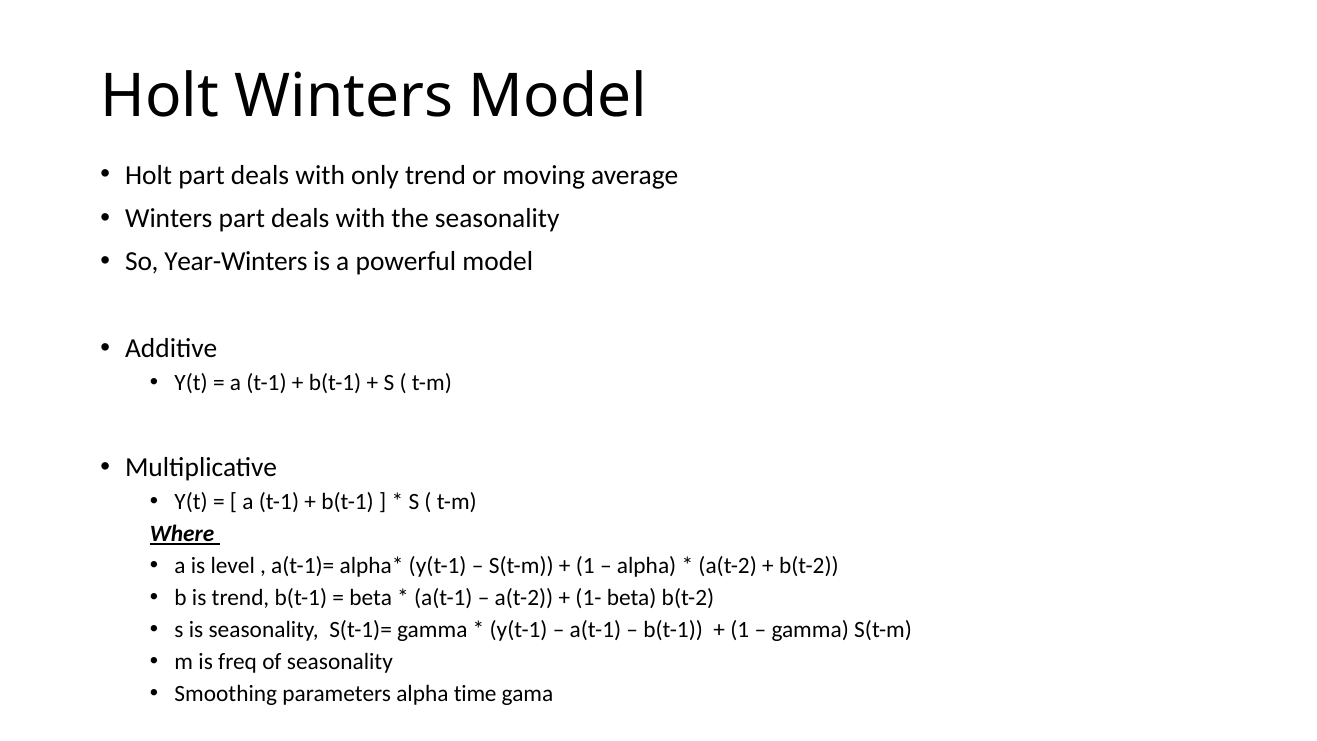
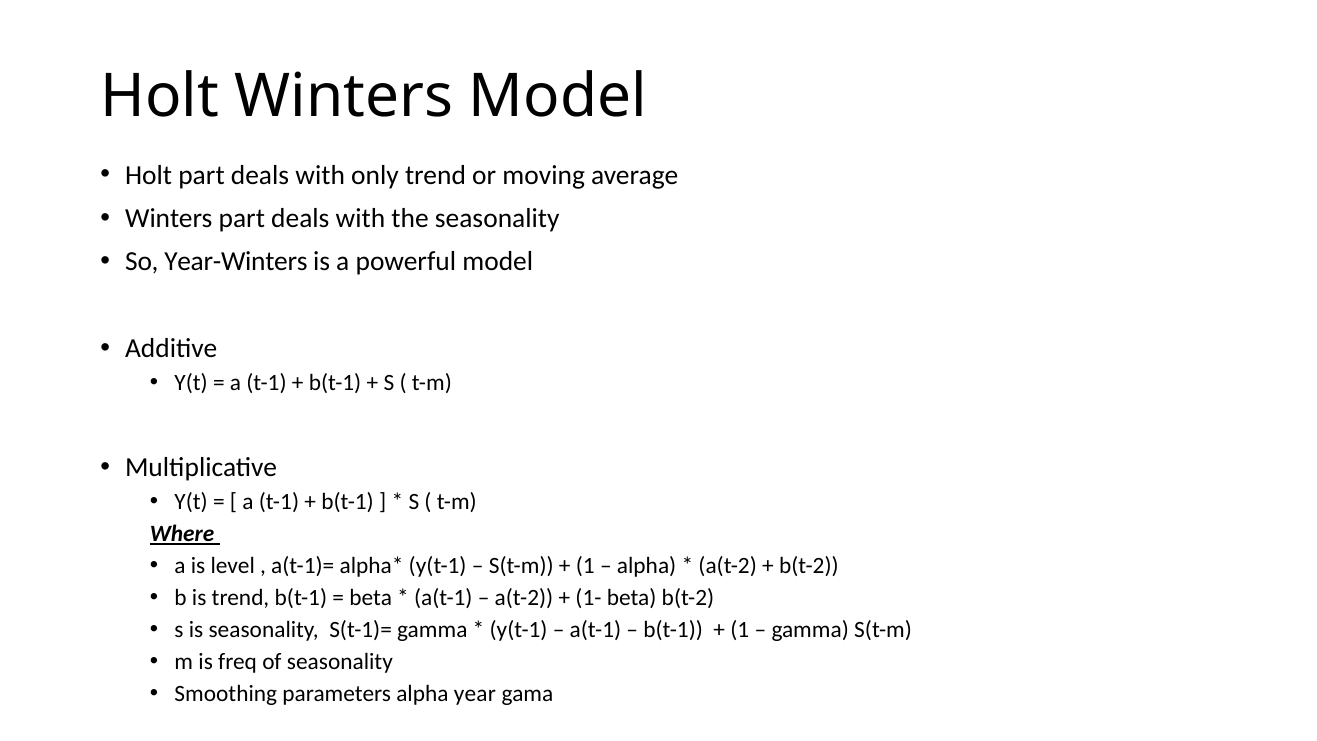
time: time -> year
